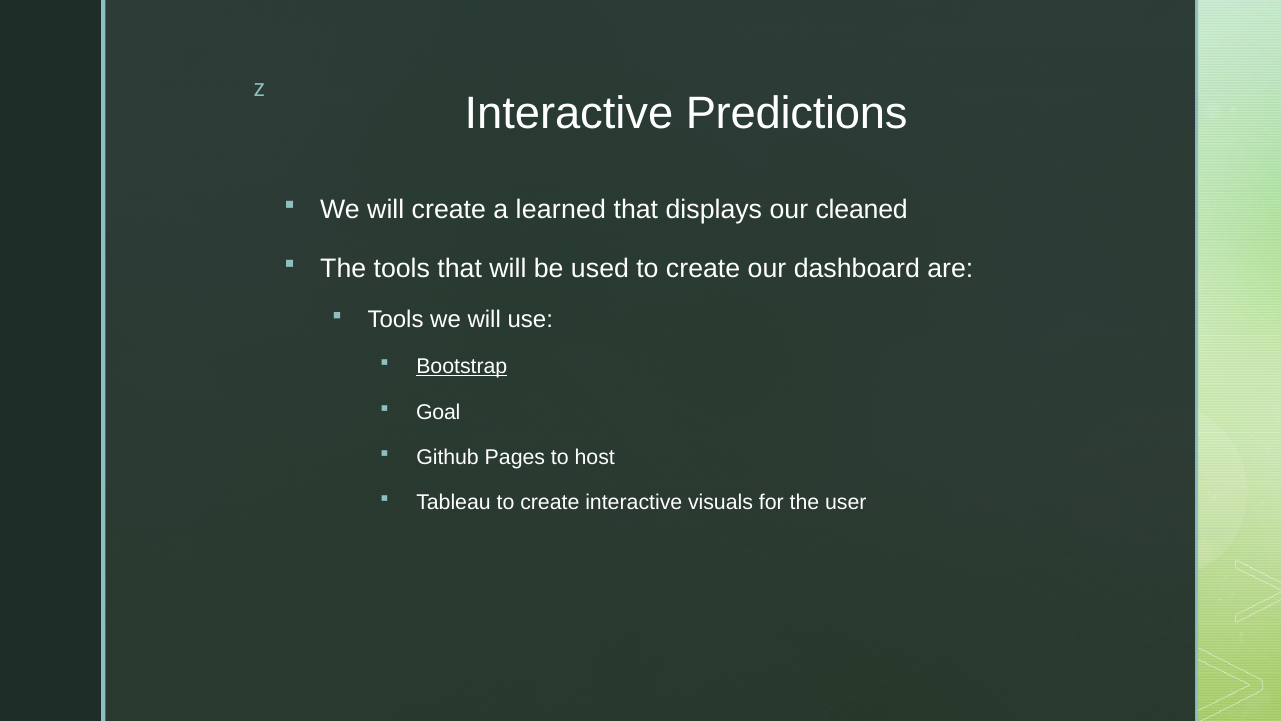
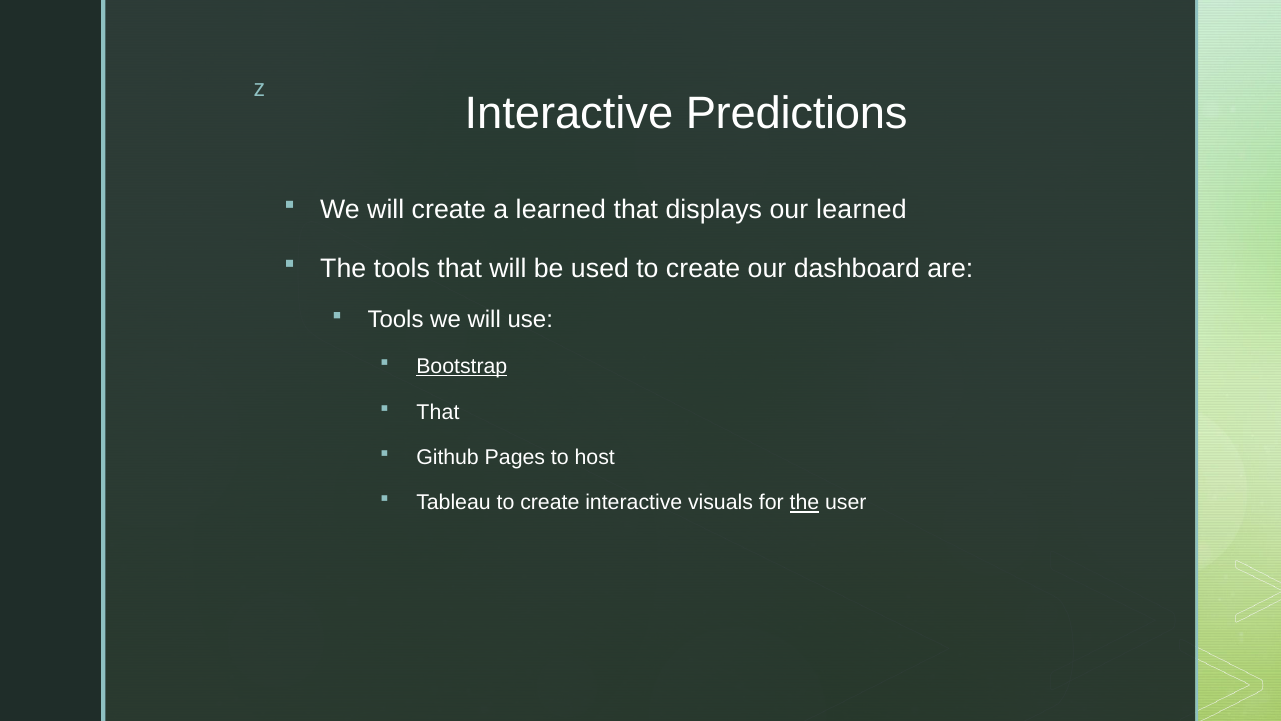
our cleaned: cleaned -> learned
Goal at (438, 412): Goal -> That
the at (804, 502) underline: none -> present
